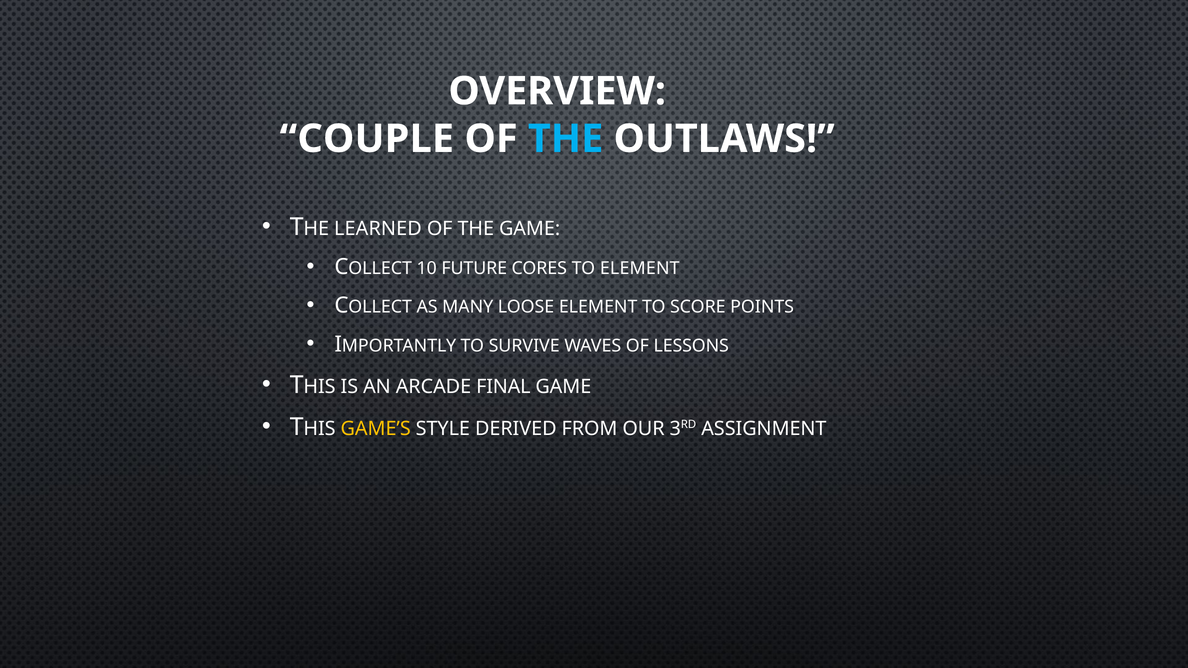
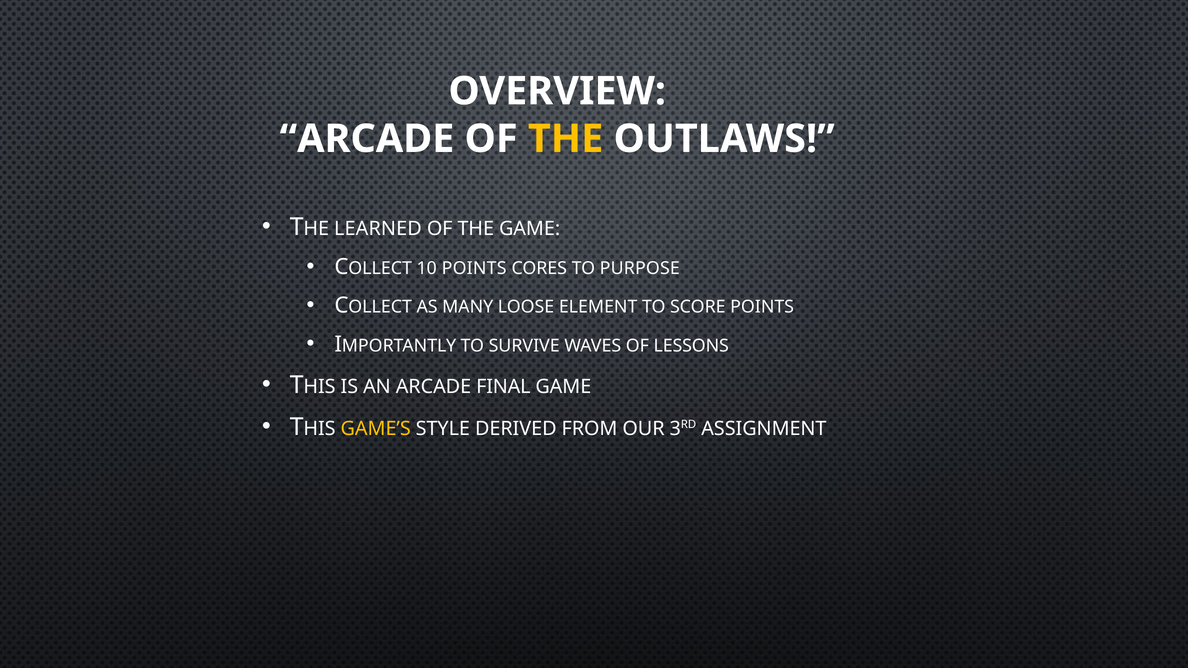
COUPLE at (367, 139): COUPLE -> ARCADE
THE at (566, 139) colour: light blue -> yellow
10 FUTURE: FUTURE -> POINTS
TO ELEMENT: ELEMENT -> PURPOSE
